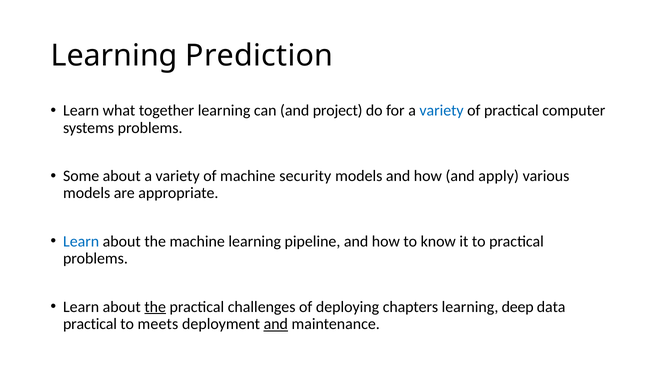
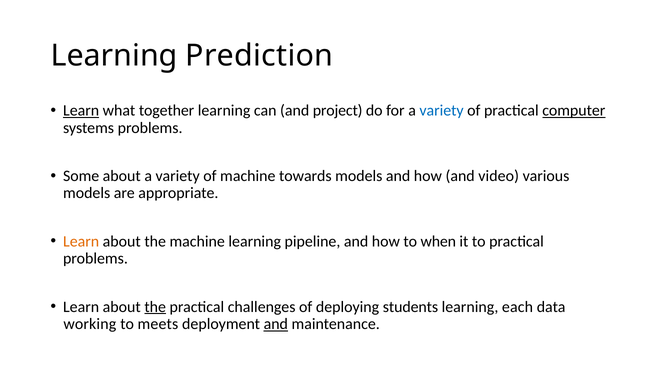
Learn at (81, 110) underline: none -> present
computer underline: none -> present
security: security -> towards
apply: apply -> video
Learn at (81, 241) colour: blue -> orange
know: know -> when
chapters: chapters -> students
deep: deep -> each
practical at (90, 324): practical -> working
